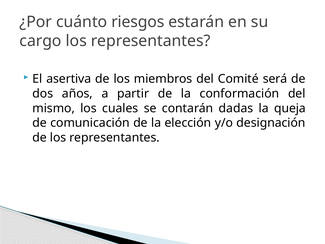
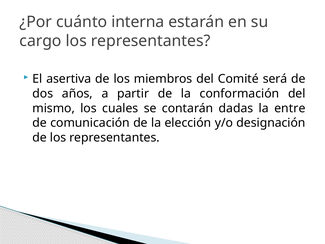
riesgos: riesgos -> interna
queja: queja -> entre
